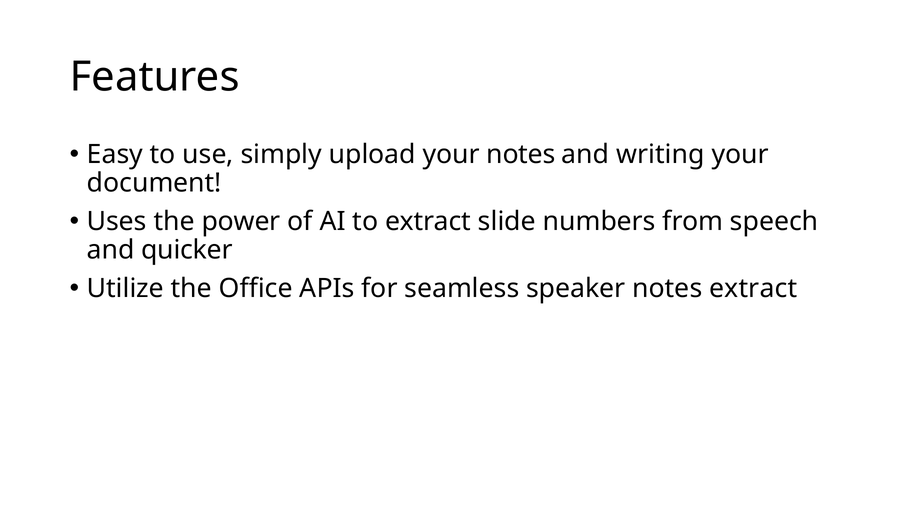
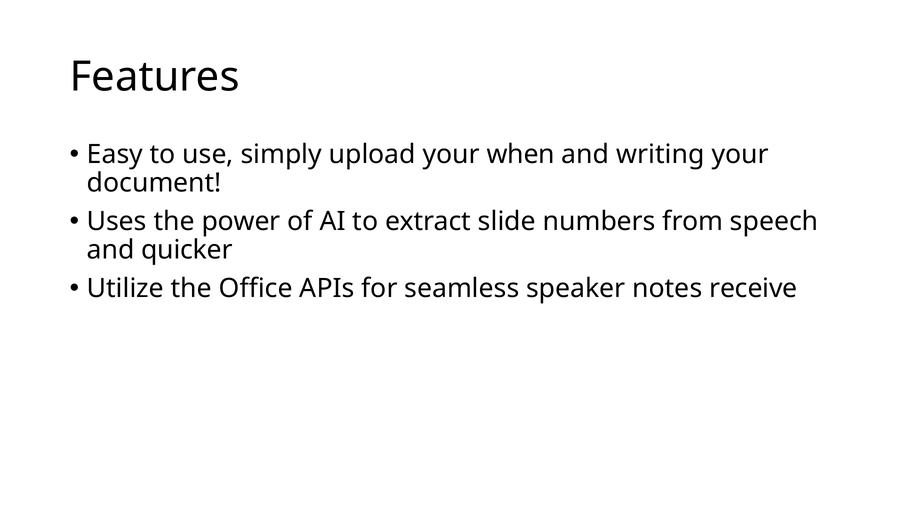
your notes: notes -> when
notes extract: extract -> receive
